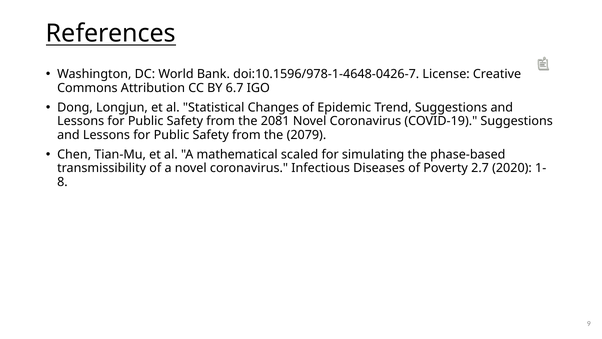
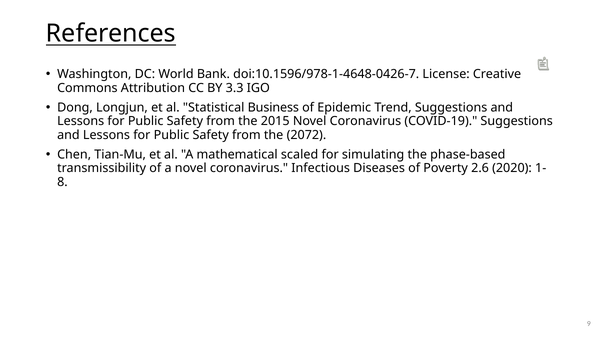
6.7: 6.7 -> 3.3
Changes: Changes -> Business
2081: 2081 -> 2015
2079: 2079 -> 2072
2.7: 2.7 -> 2.6
